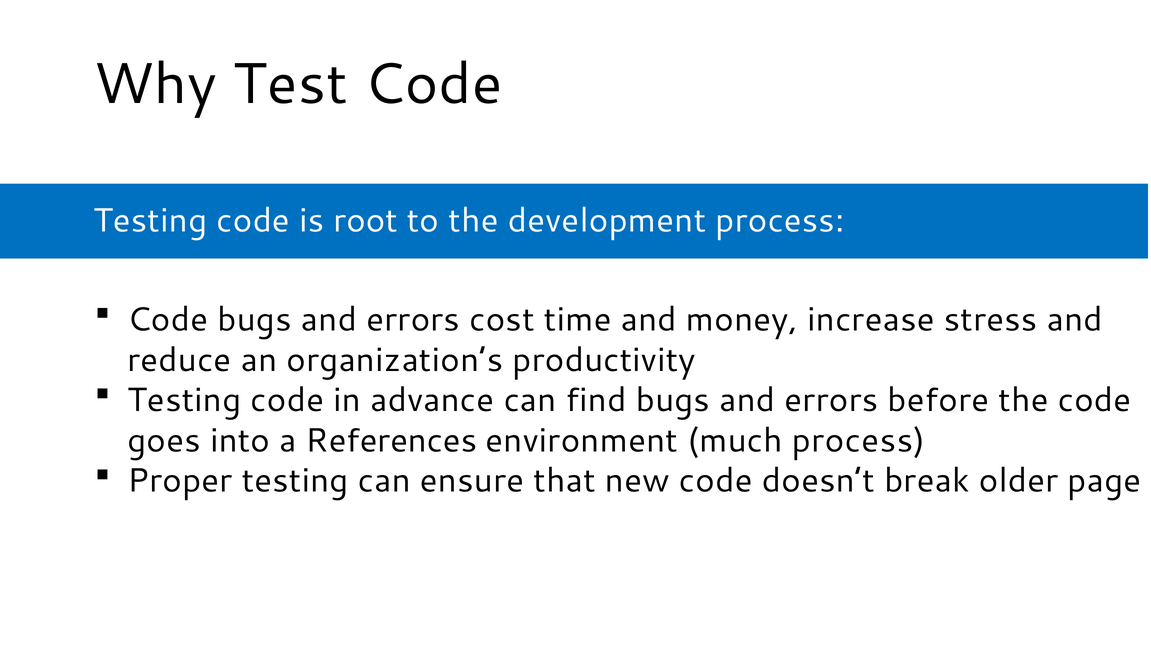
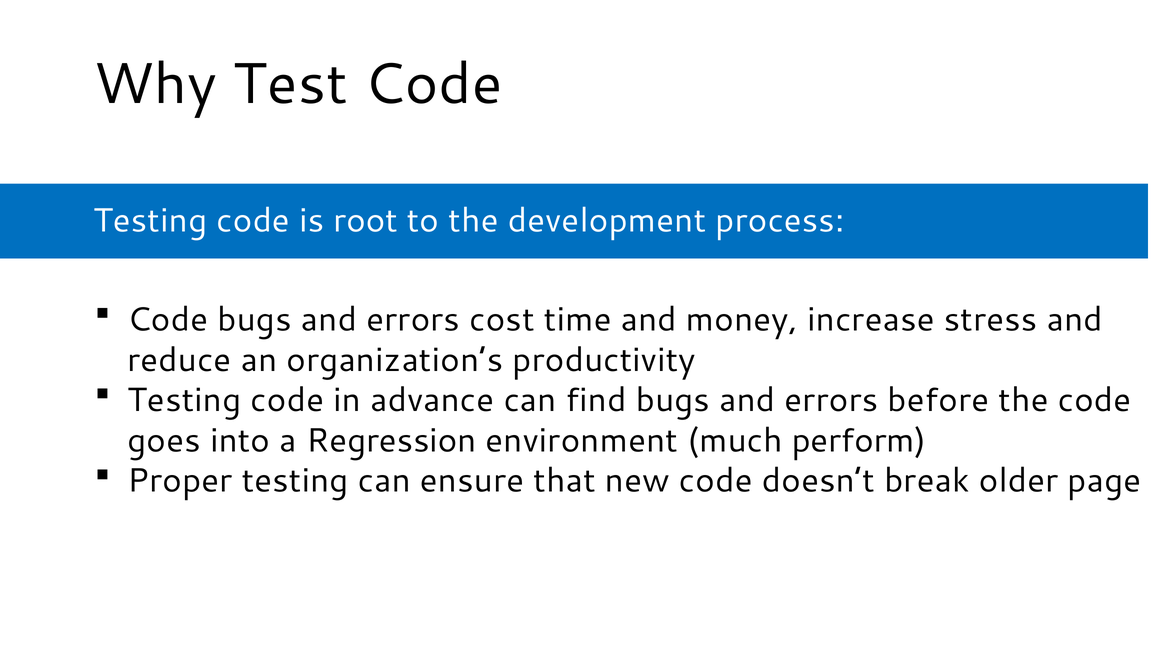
References: References -> Regression
much process: process -> perform
